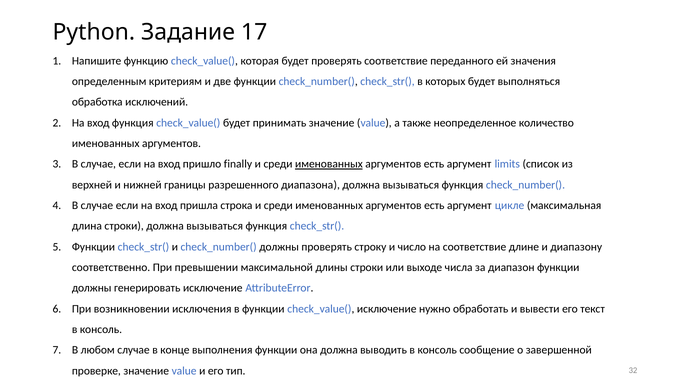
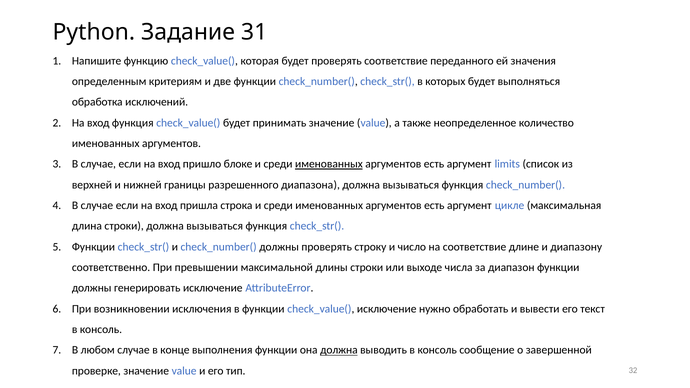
17: 17 -> 31
finally: finally -> блоке
должна at (339, 350) underline: none -> present
